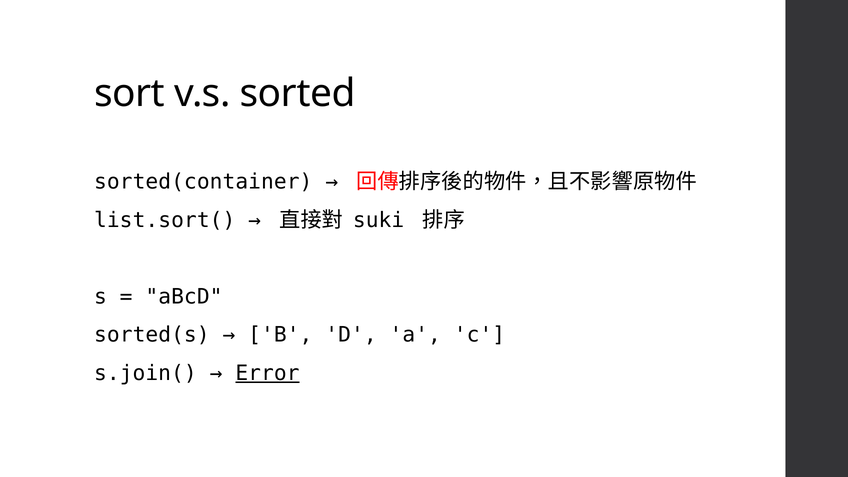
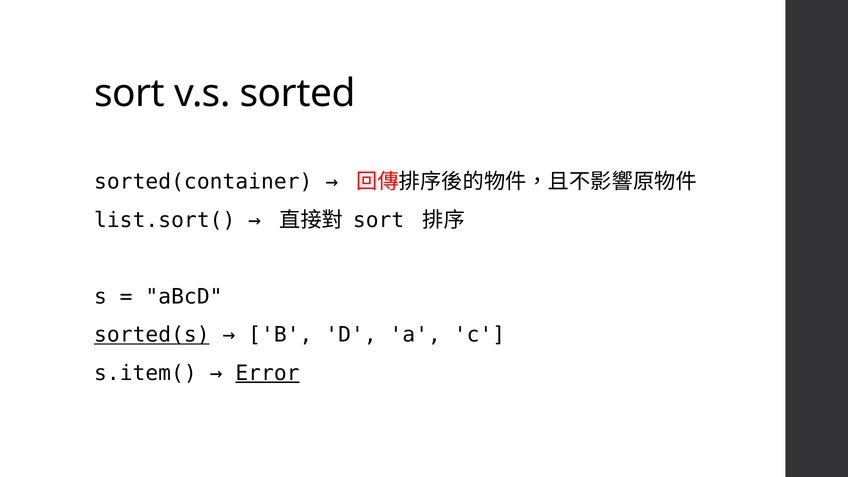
suki at (379, 220): suki -> sort
sorted(s underline: none -> present
s.join(: s.join( -> s.item(
